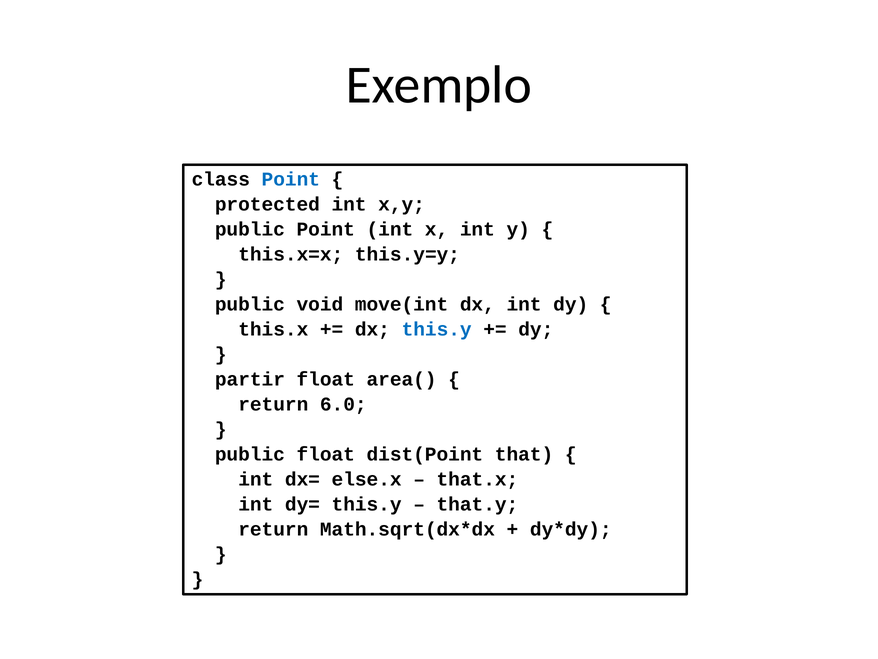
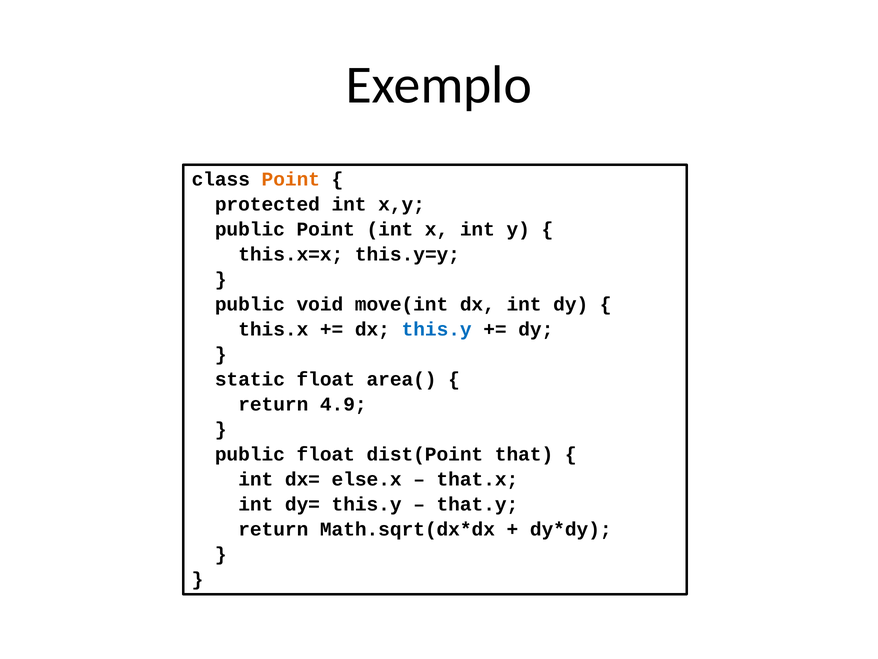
Point at (291, 179) colour: blue -> orange
partir: partir -> static
6.0: 6.0 -> 4.9
